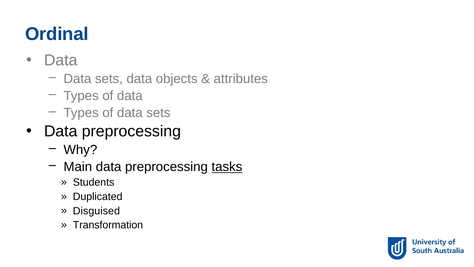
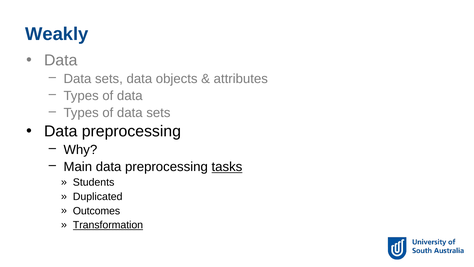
Ordinal: Ordinal -> Weakly
Disguised: Disguised -> Outcomes
Transformation underline: none -> present
